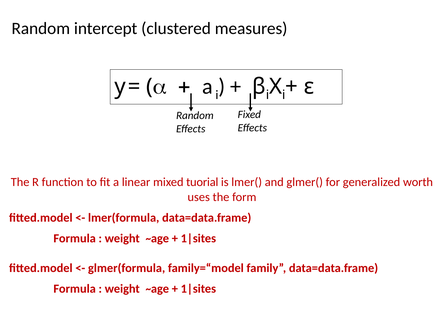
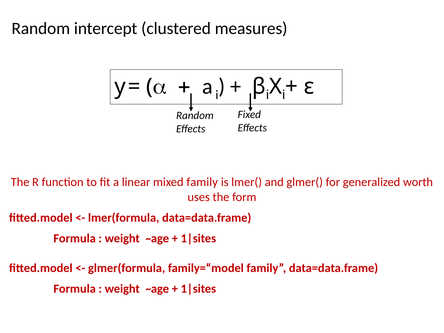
mixed tuorial: tuorial -> family
